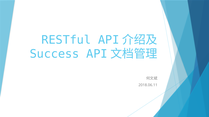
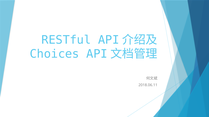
Success: Success -> Choices
